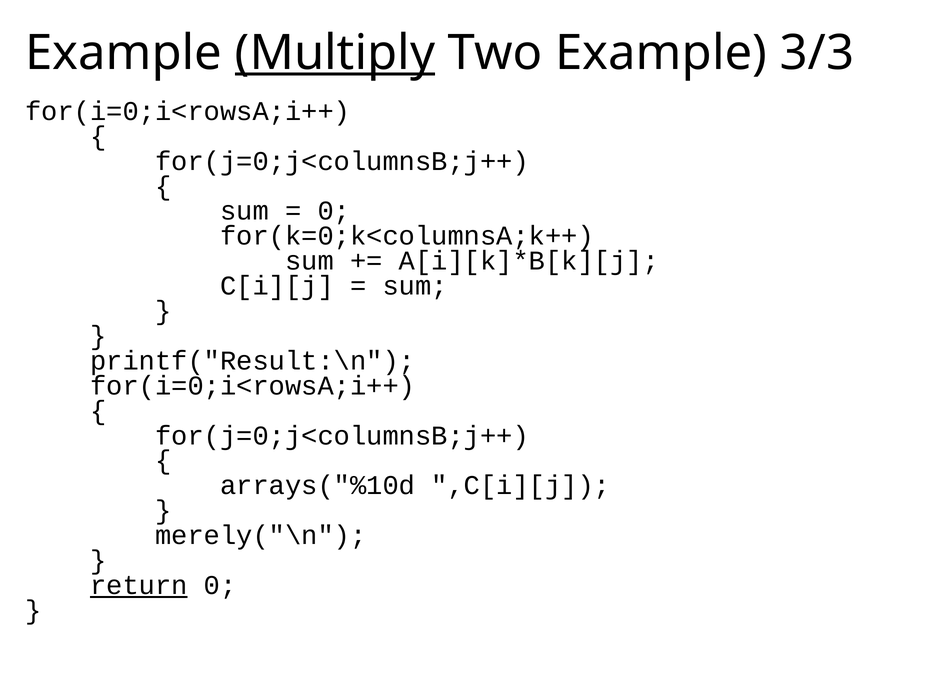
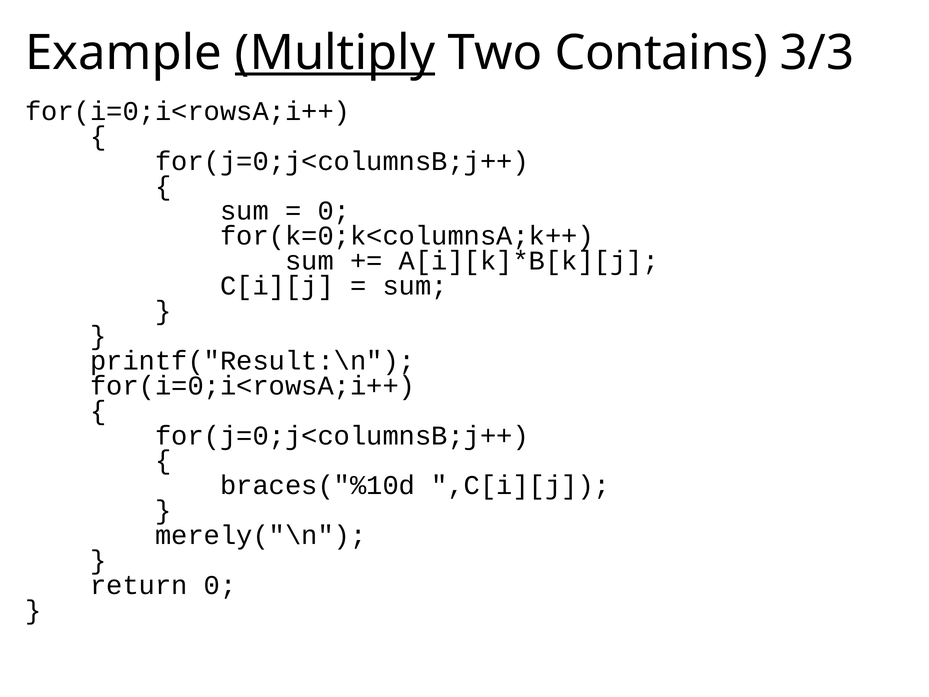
Two Example: Example -> Contains
arrays("%10d: arrays("%10d -> braces("%10d
return underline: present -> none
